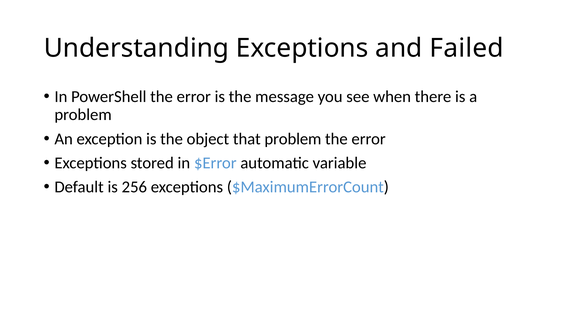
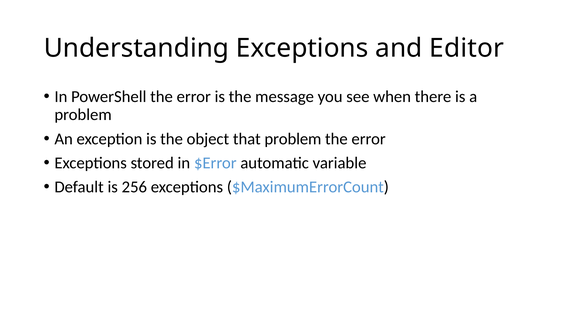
Failed: Failed -> Editor
